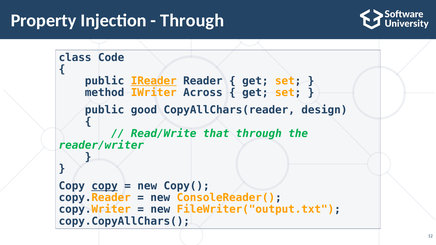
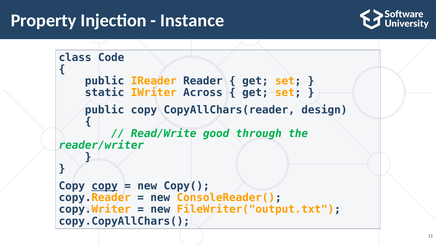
Through at (192, 21): Through -> Instance
IReader underline: present -> none
method: method -> static
public good: good -> copy
that: that -> good
